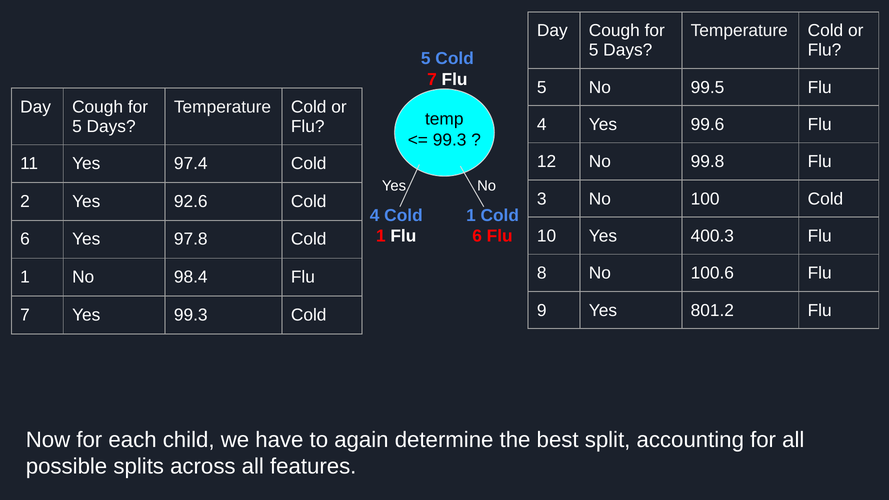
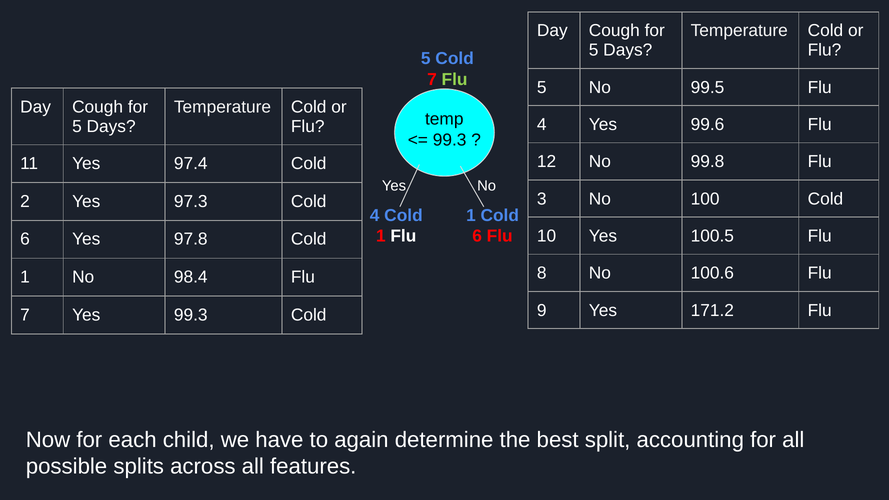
Flu at (455, 79) colour: white -> light green
92.6: 92.6 -> 97.3
400.3: 400.3 -> 100.5
801.2: 801.2 -> 171.2
